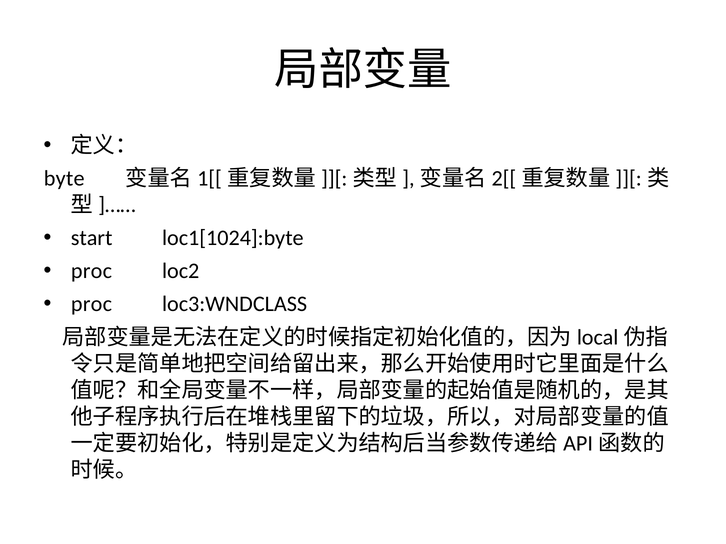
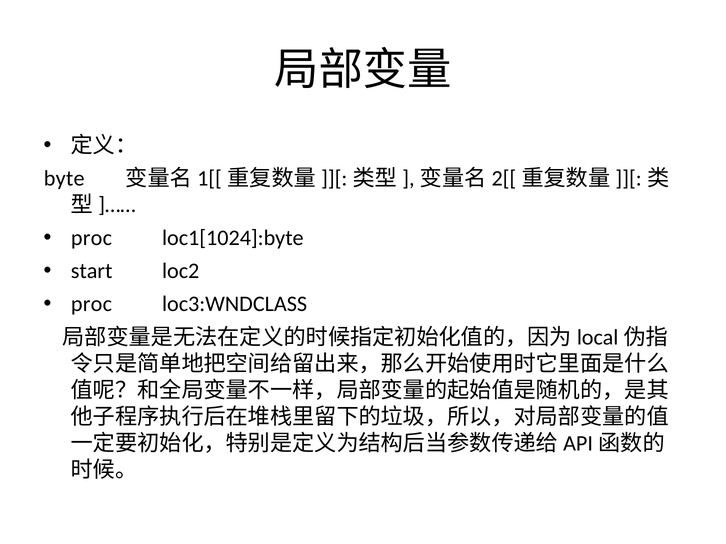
start at (92, 238): start -> proc
proc at (91, 271): proc -> start
